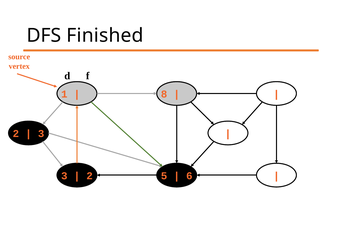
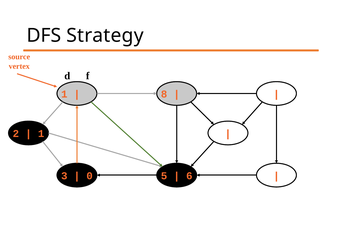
Finished: Finished -> Strategy
3 at (41, 134): 3 -> 1
2 at (90, 176): 2 -> 0
